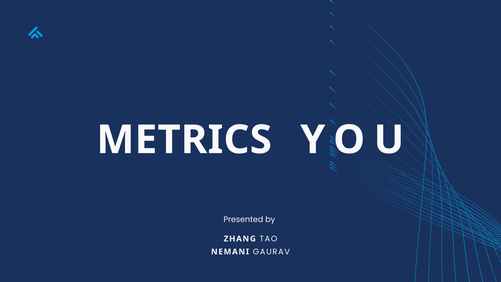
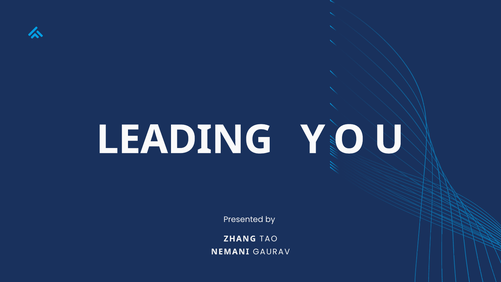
METRICS: METRICS -> LEADING
